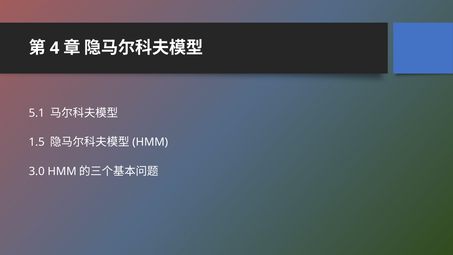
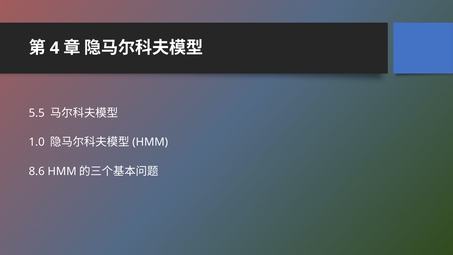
5.1: 5.1 -> 5.5
1.5: 1.5 -> 1.0
3.0: 3.0 -> 8.6
